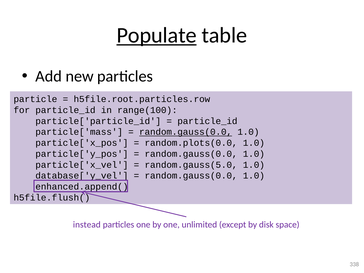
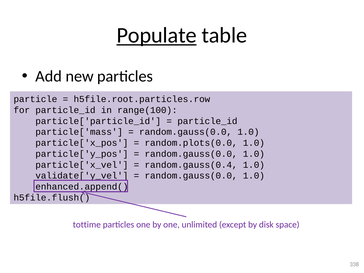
random.gauss(0.0 at (186, 132) underline: present -> none
random.gauss(5.0: random.gauss(5.0 -> random.gauss(0.4
database['y_vel: database['y_vel -> validate['y_vel
instead: instead -> tottime
